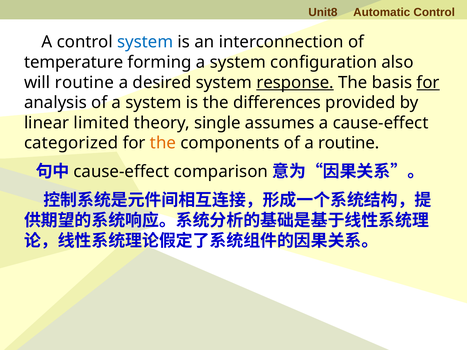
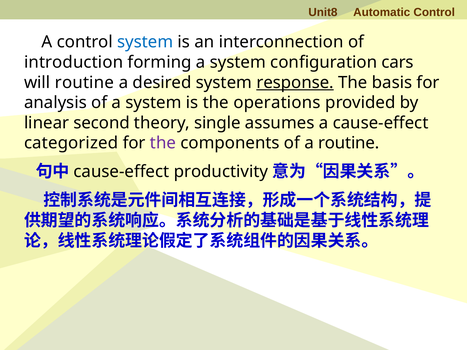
temperature: temperature -> introduction
also: also -> cars
for at (428, 83) underline: present -> none
differences: differences -> operations
limited: limited -> second
the at (163, 143) colour: orange -> purple
comparison: comparison -> productivity
